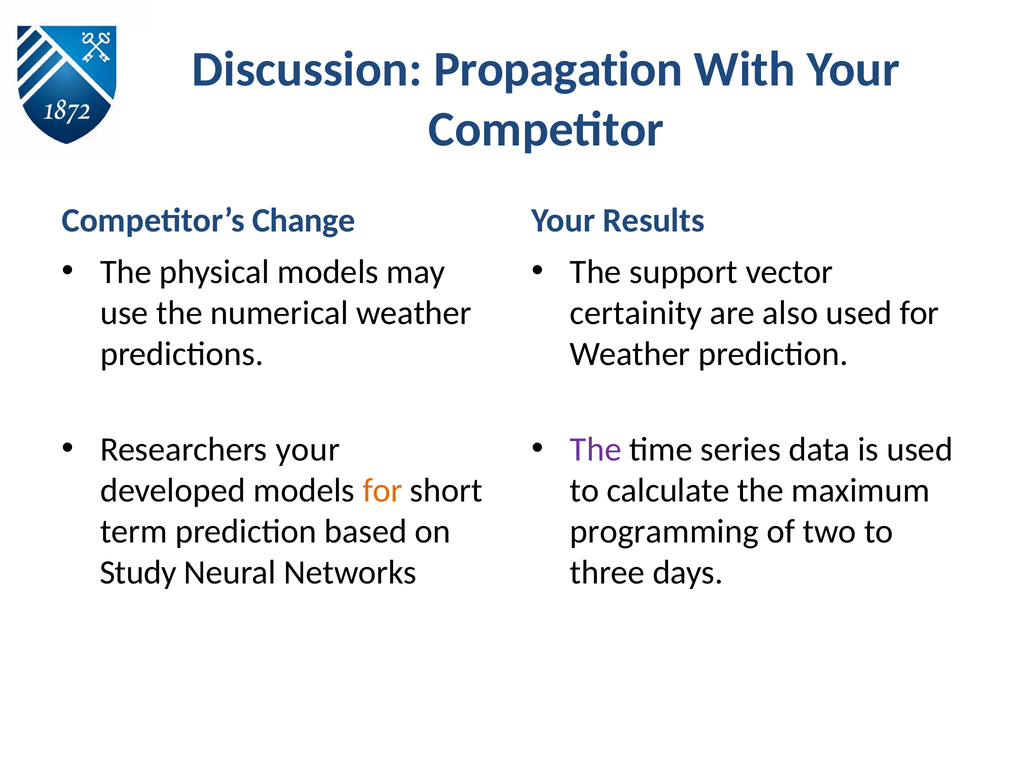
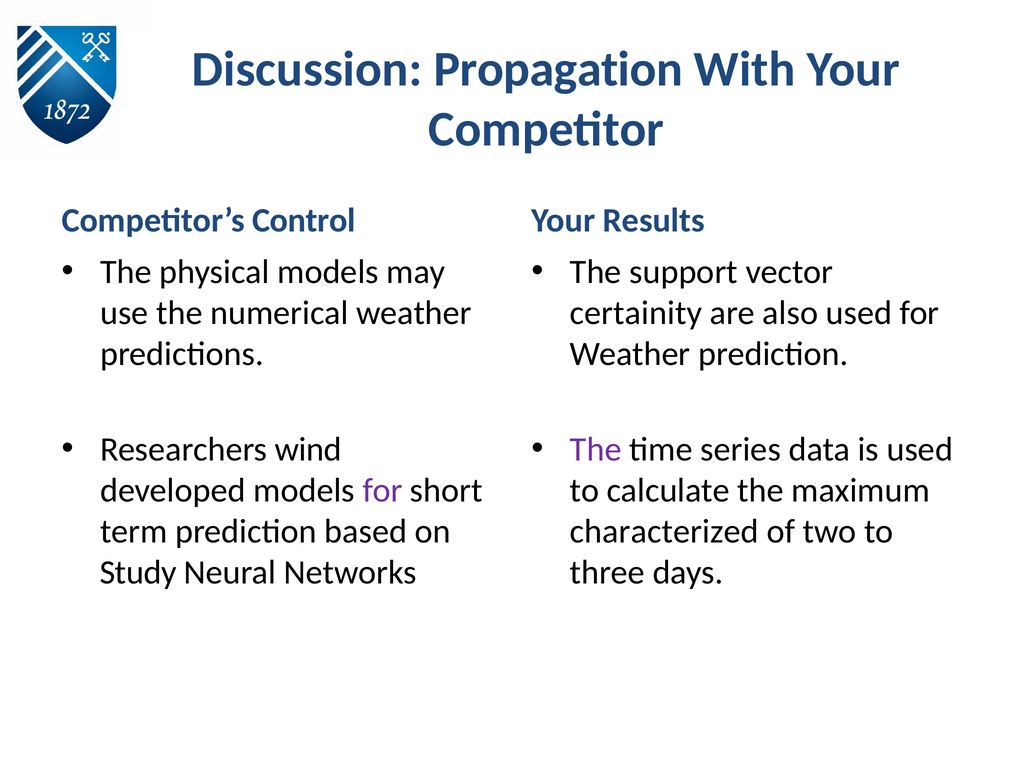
Change: Change -> Control
Researchers your: your -> wind
for at (382, 491) colour: orange -> purple
programming: programming -> characterized
